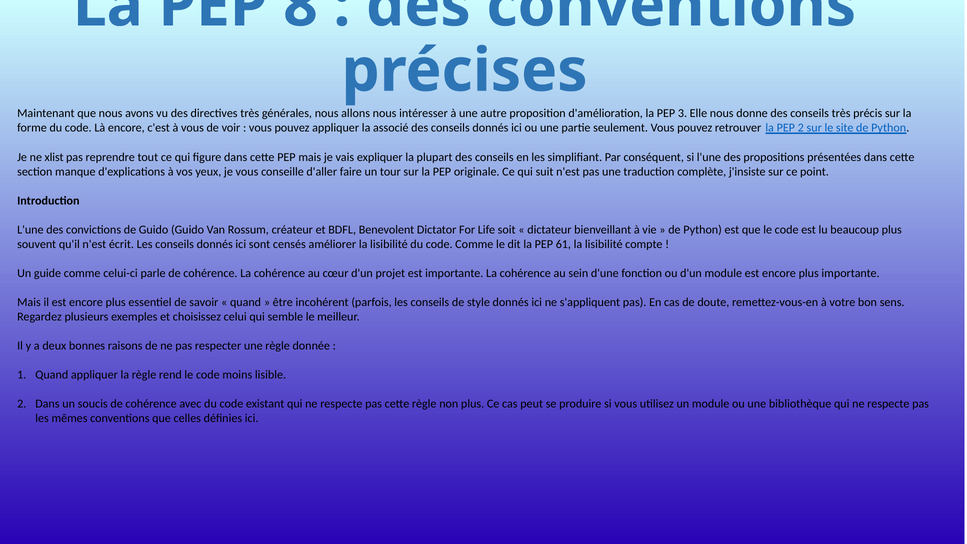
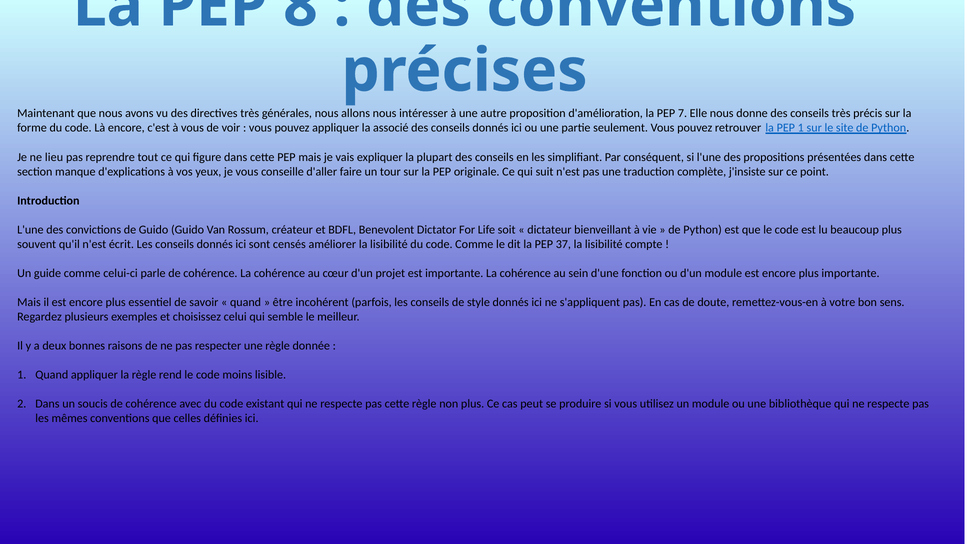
3: 3 -> 7
PEP 2: 2 -> 1
xlist: xlist -> lieu
61: 61 -> 37
